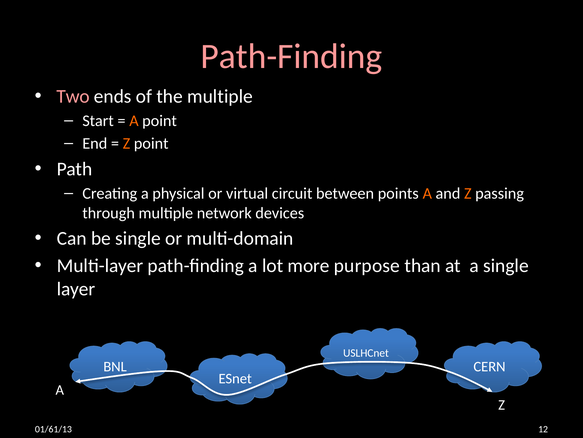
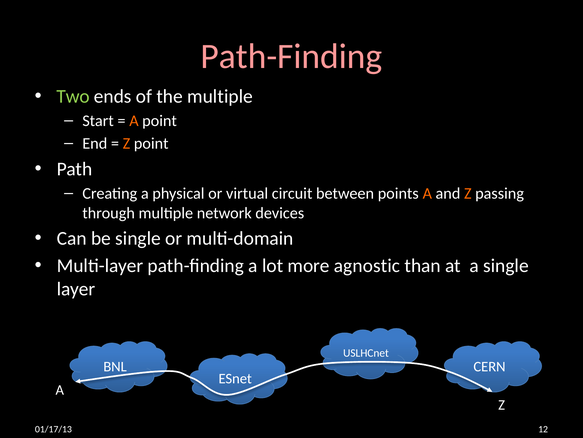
Two colour: pink -> light green
purpose: purpose -> agnostic
01/61/13: 01/61/13 -> 01/17/13
